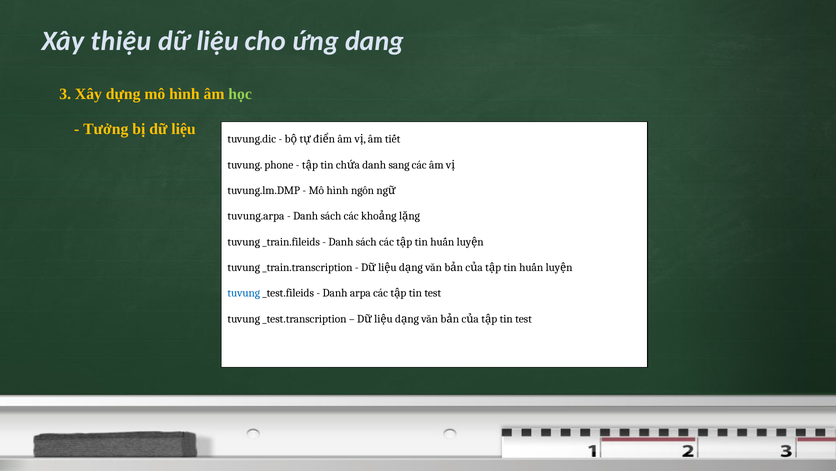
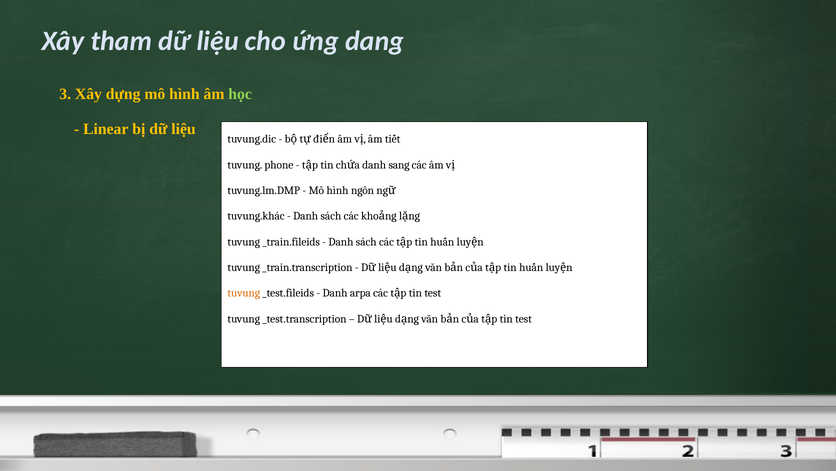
thiệu: thiệu -> tham
Tưởng: Tưởng -> Linear
tuvung.arpa: tuvung.arpa -> tuvung.khác
tuvung at (244, 293) colour: blue -> orange
